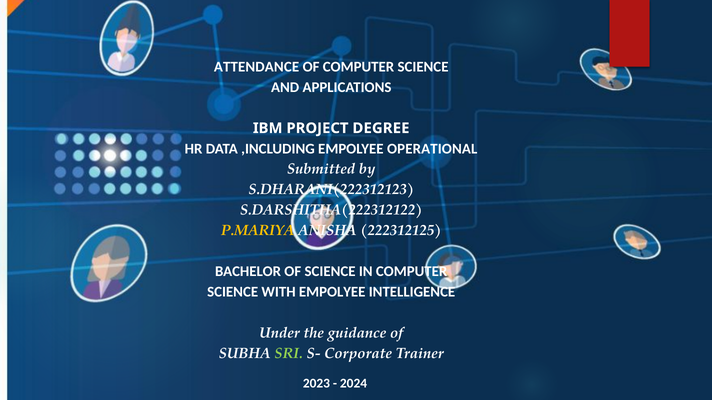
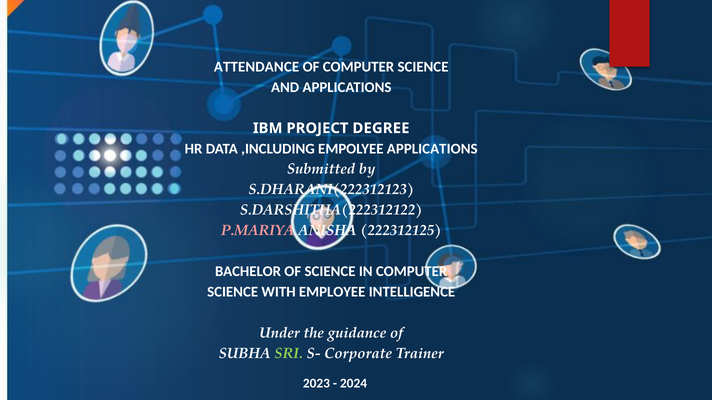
EMPOLYEE OPERATIONAL: OPERATIONAL -> APPLICATIONS
P.MARIYA colour: yellow -> pink
WITH EMPOLYEE: EMPOLYEE -> EMPLOYEE
